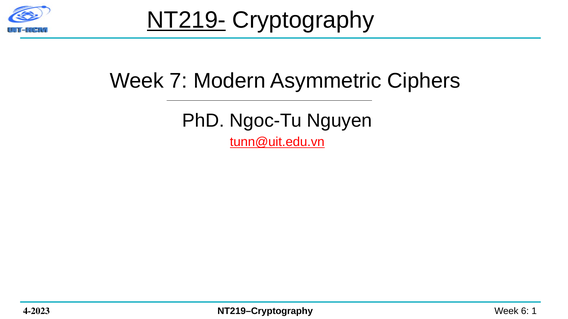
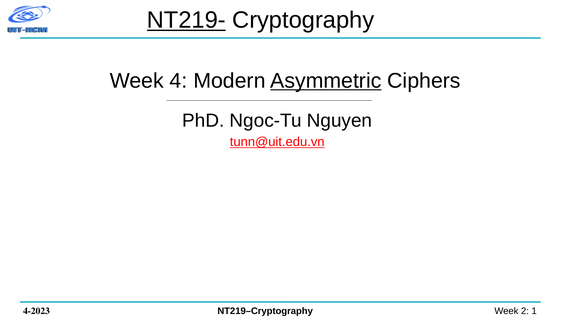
7: 7 -> 4
Asymmetric underline: none -> present
6: 6 -> 2
